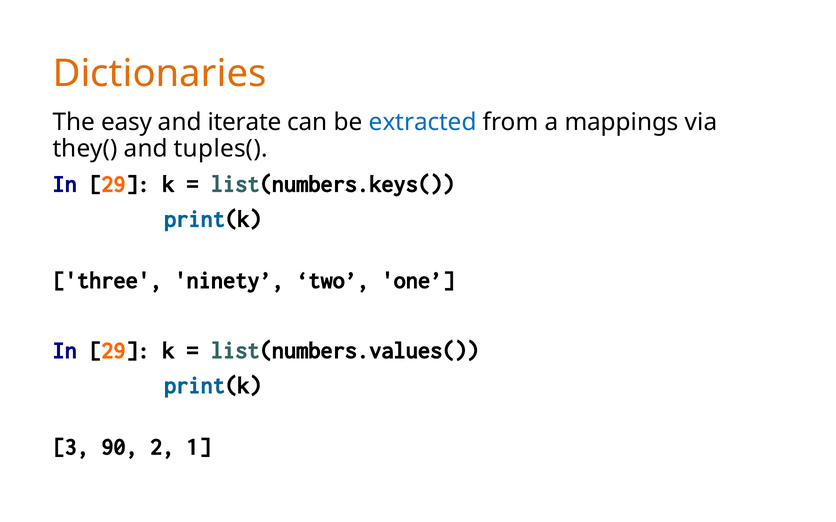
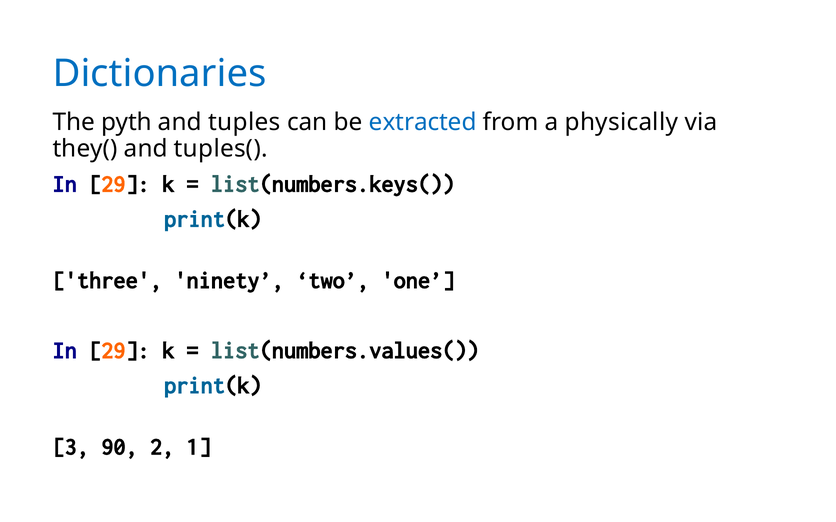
Dictionaries colour: orange -> blue
easy: easy -> pyth
iterate: iterate -> tuples
mappings: mappings -> physically
